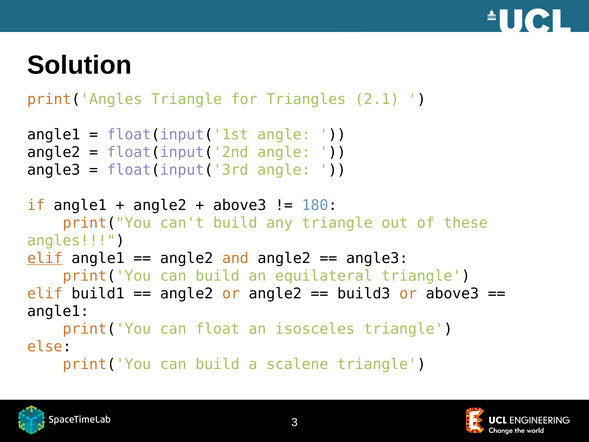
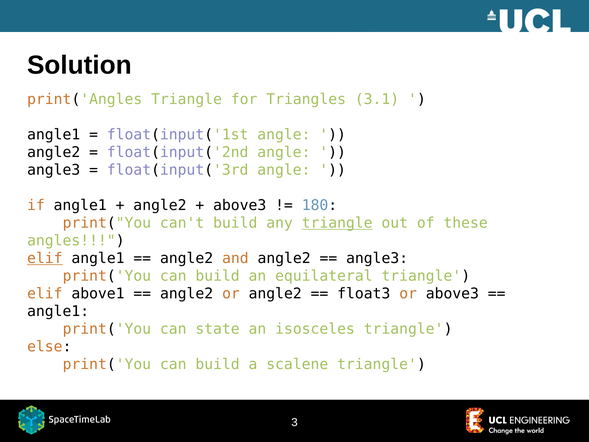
2.1: 2.1 -> 3.1
triangle at (337, 223) underline: none -> present
build1: build1 -> above1
build3: build3 -> float3
float: float -> state
